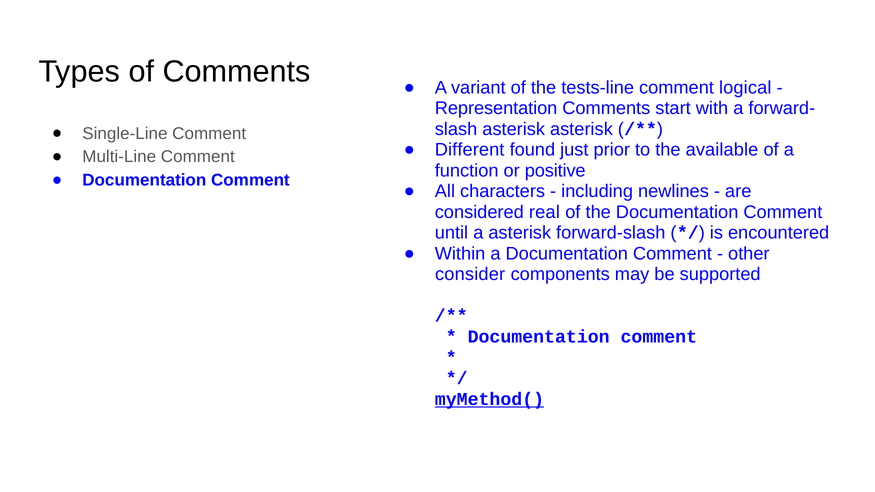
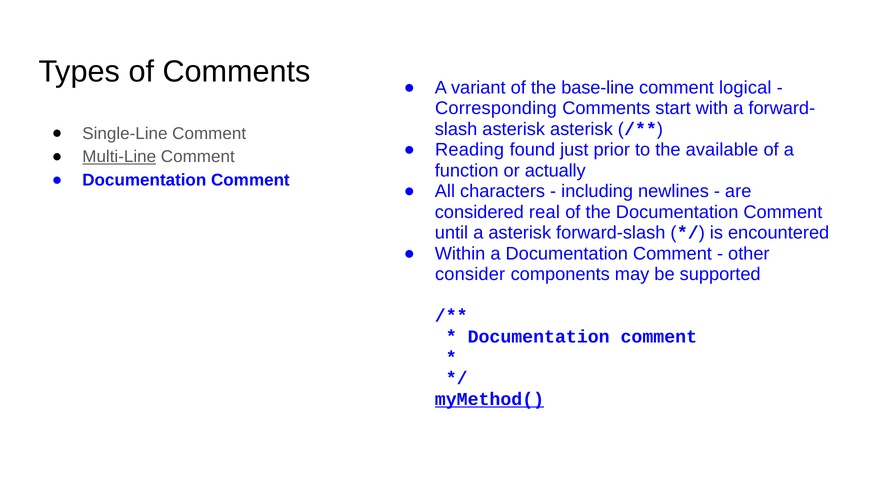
tests-line: tests-line -> base-line
Representation: Representation -> Corresponding
Different: Different -> Reading
Multi-Line underline: none -> present
positive: positive -> actually
